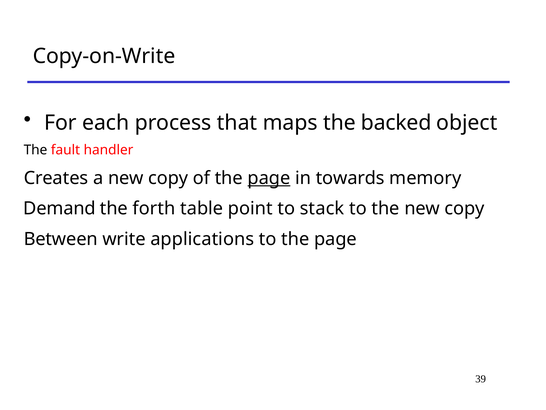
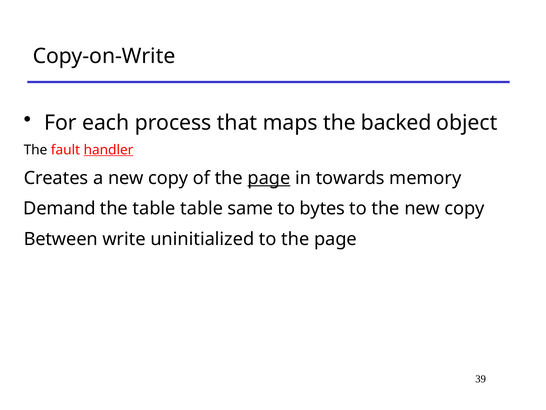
handler underline: none -> present
the forth: forth -> table
point: point -> same
stack: stack -> bytes
applications: applications -> uninitialized
